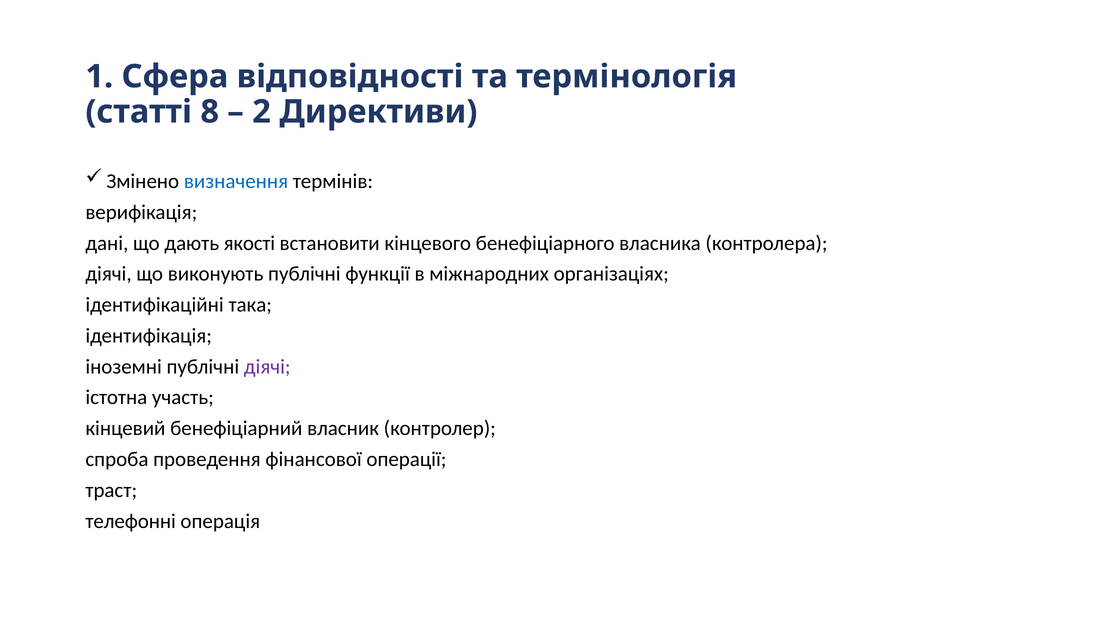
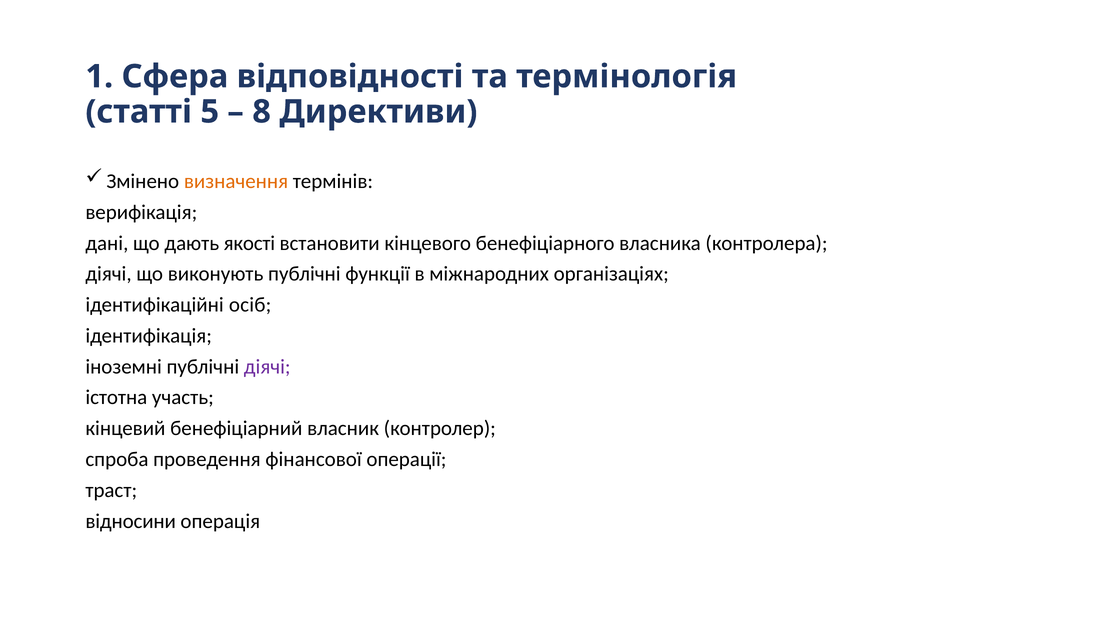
8: 8 -> 5
2: 2 -> 8
визначення colour: blue -> orange
така: така -> осіб
телефонні: телефонні -> відносини
